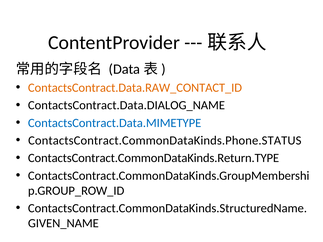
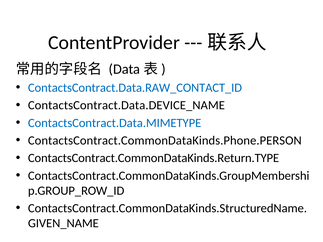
ContactsContract.Data.RAW_CONTACT_ID colour: orange -> blue
ContactsContract.Data.DIALOG_NAME: ContactsContract.Data.DIALOG_NAME -> ContactsContract.Data.DEVICE_NAME
ContactsContract.CommonDataKinds.Phone.STATUS: ContactsContract.CommonDataKinds.Phone.STATUS -> ContactsContract.CommonDataKinds.Phone.PERSON
